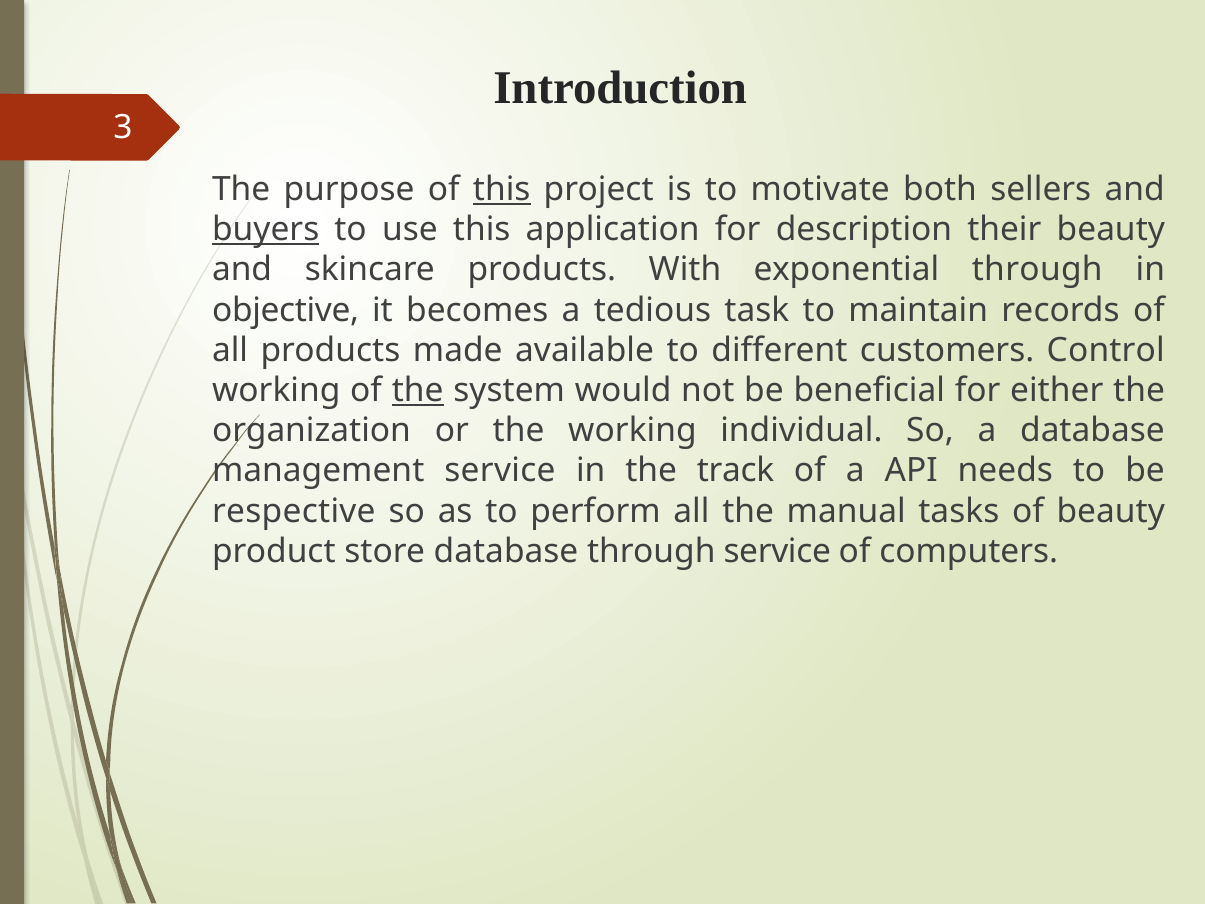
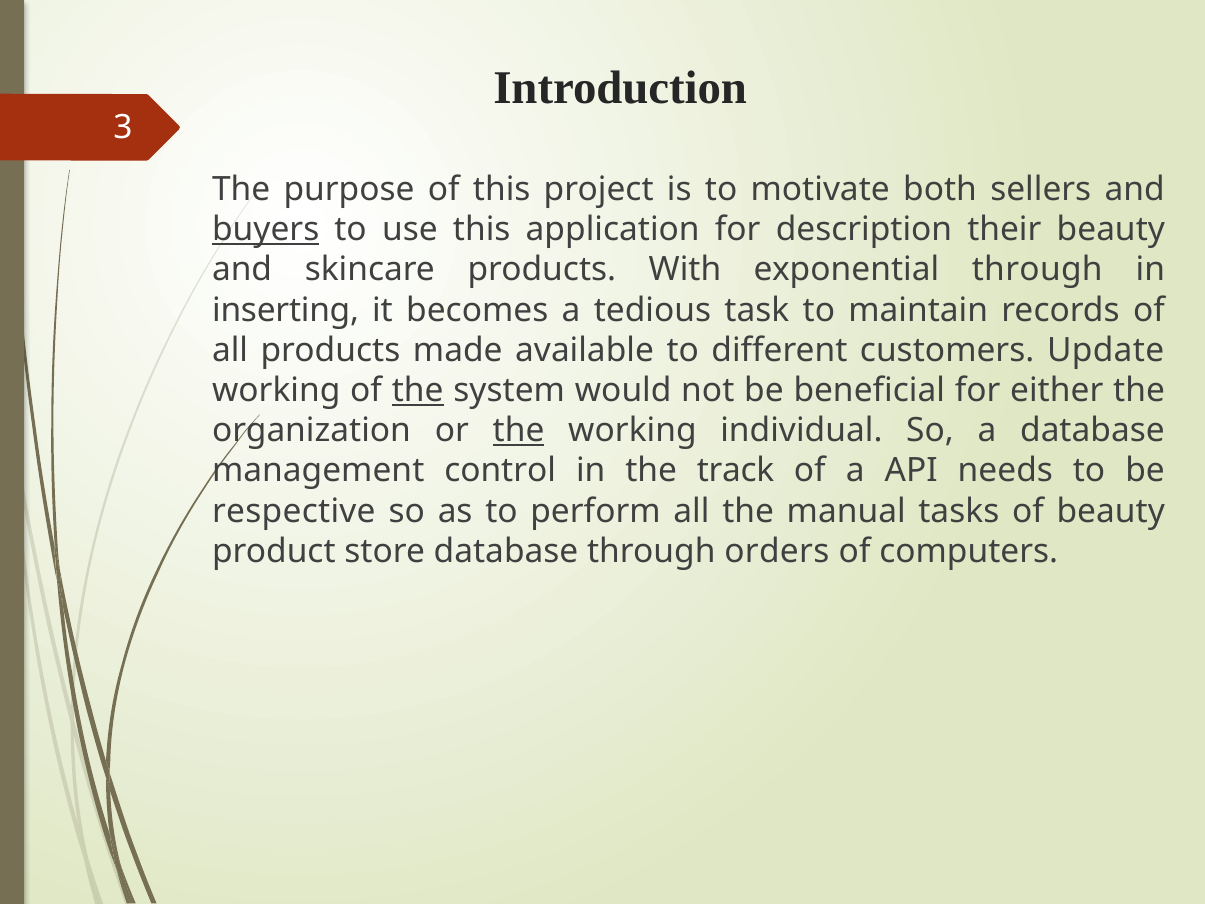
this at (502, 189) underline: present -> none
objective: objective -> inserting
Control: Control -> Update
the at (519, 431) underline: none -> present
management service: service -> control
through service: service -> orders
